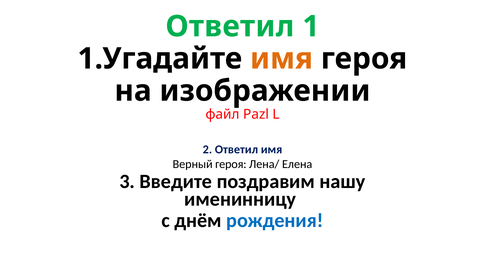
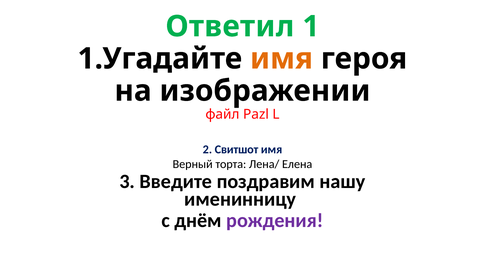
2 Ответил: Ответил -> Свитшот
Верный героя: героя -> торта
рождения colour: blue -> purple
